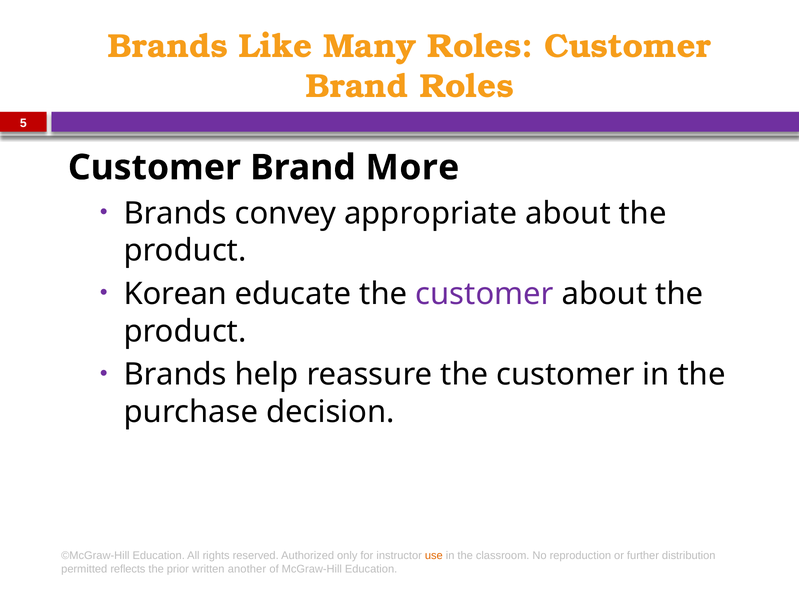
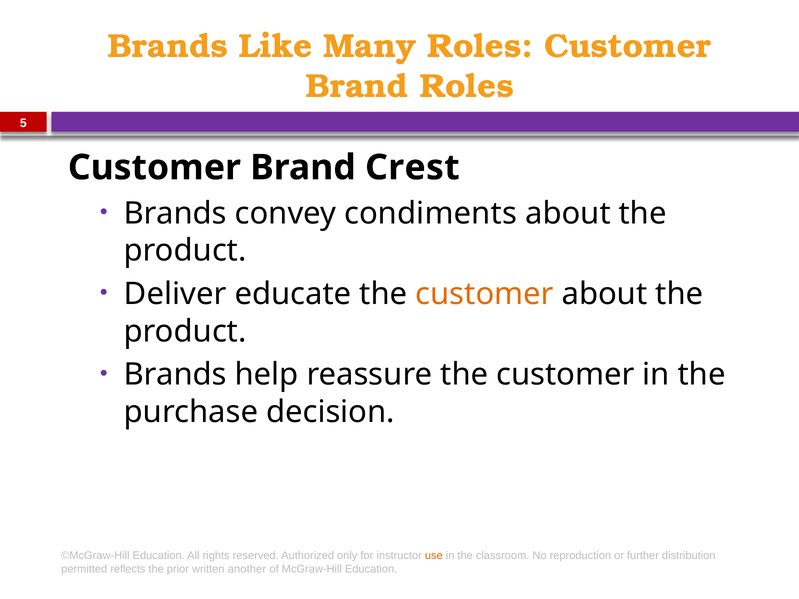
More: More -> Crest
appropriate: appropriate -> condiments
Korean: Korean -> Deliver
customer at (485, 294) colour: purple -> orange
